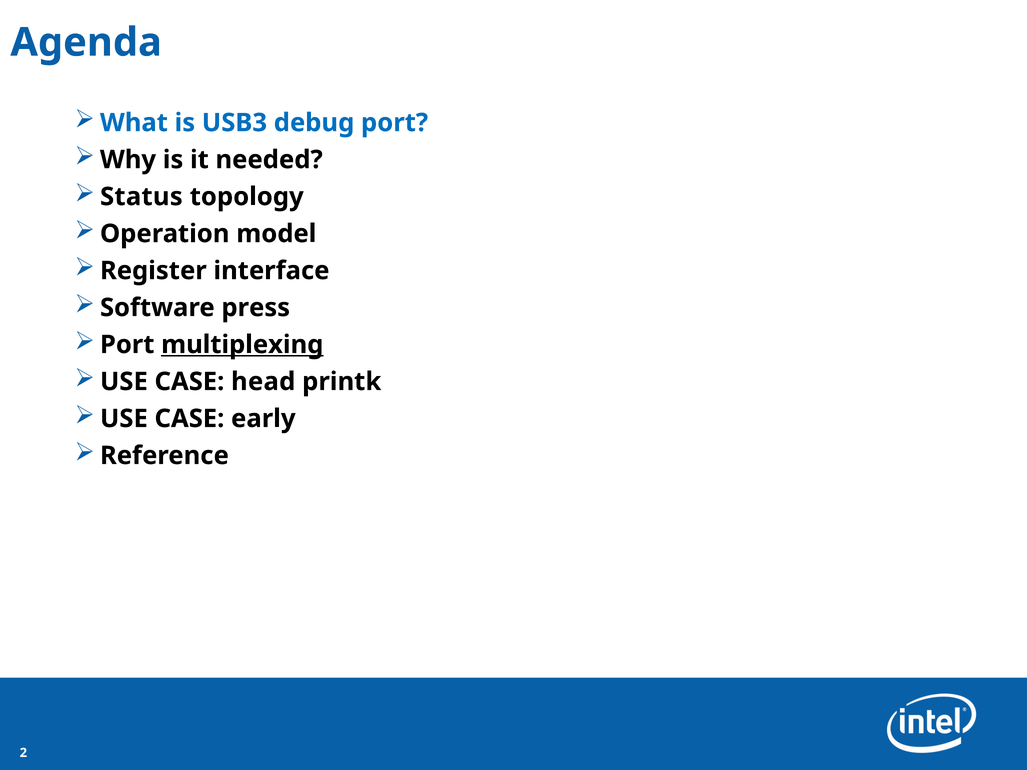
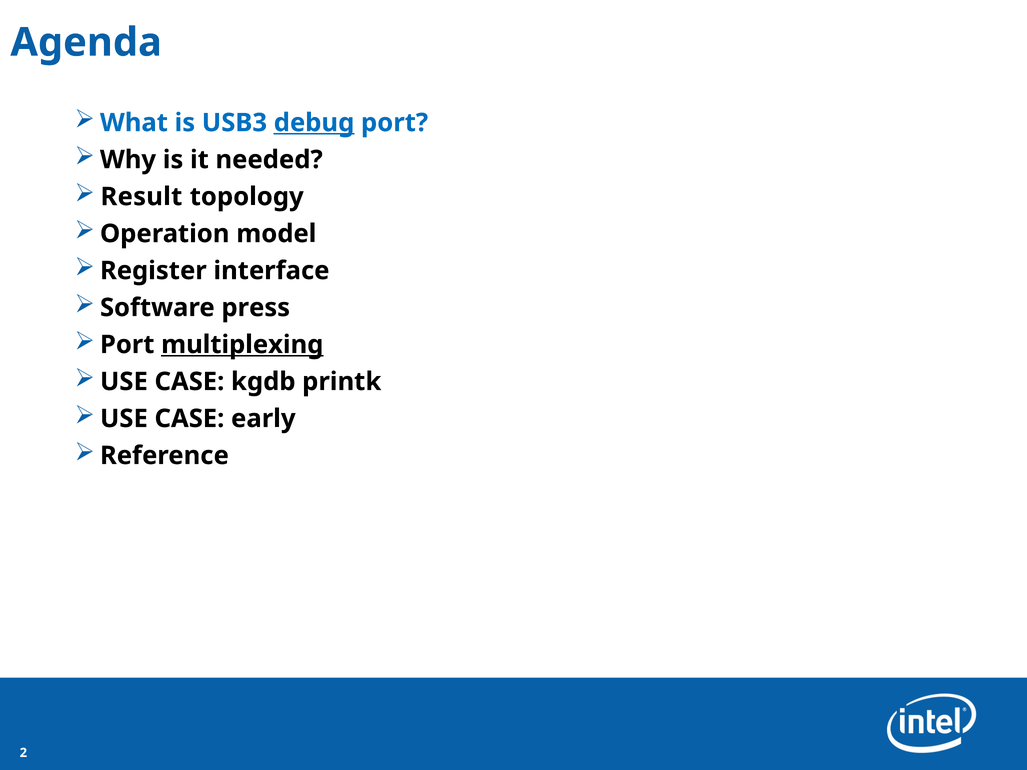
debug underline: none -> present
Status: Status -> Result
head: head -> kgdb
